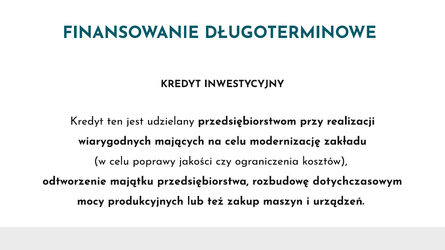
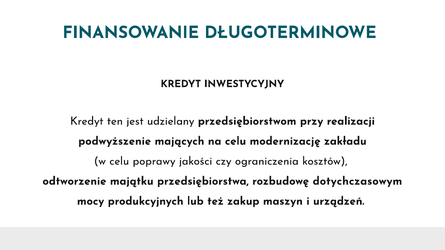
wiarygodnych: wiarygodnych -> podwyższenie
